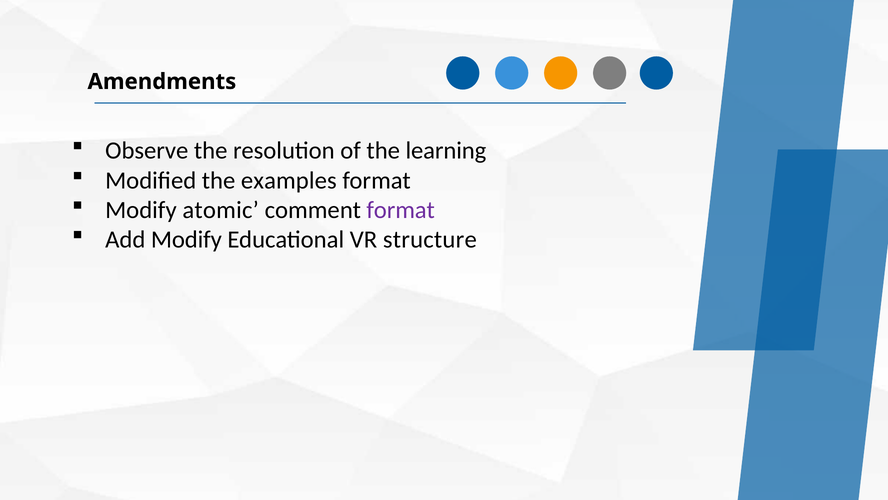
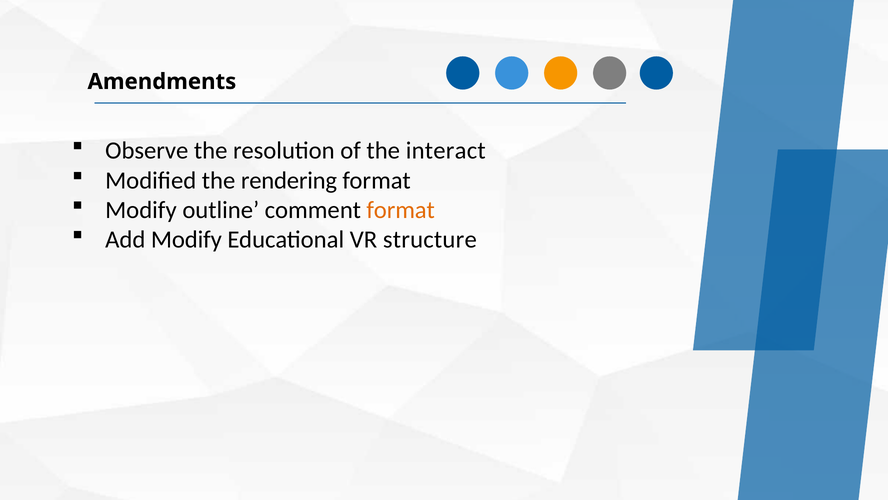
learning: learning -> interact
examples: examples -> rendering
atomic: atomic -> outline
format at (401, 210) colour: purple -> orange
